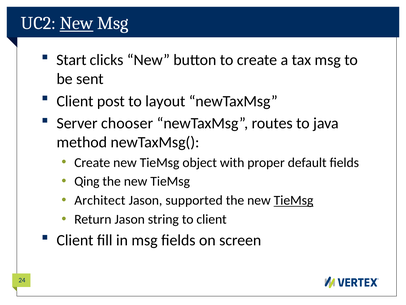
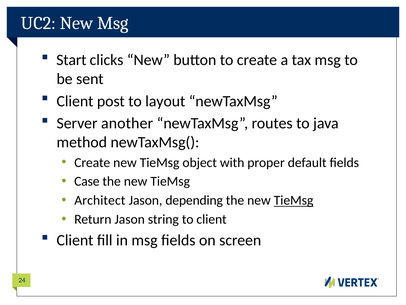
New at (77, 23) underline: present -> none
chooser: chooser -> another
Qing: Qing -> Case
supported: supported -> depending
